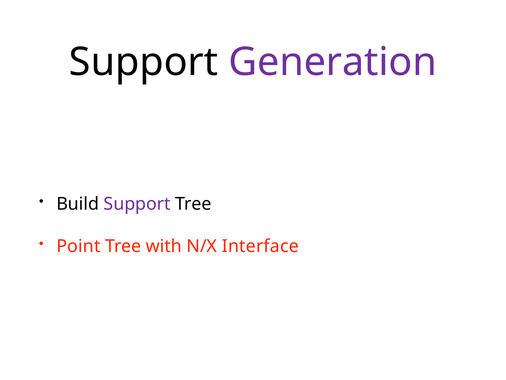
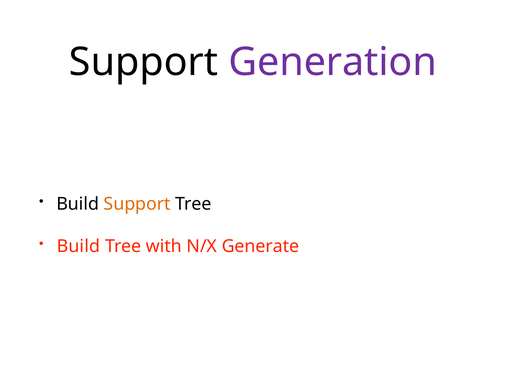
Support at (137, 204) colour: purple -> orange
Point at (78, 246): Point -> Build
Interface: Interface -> Generate
